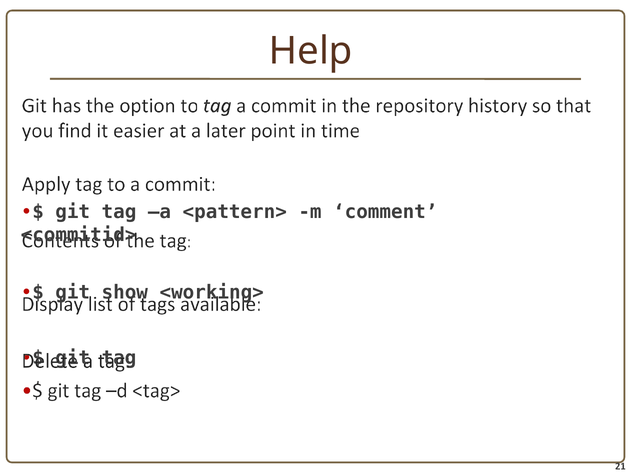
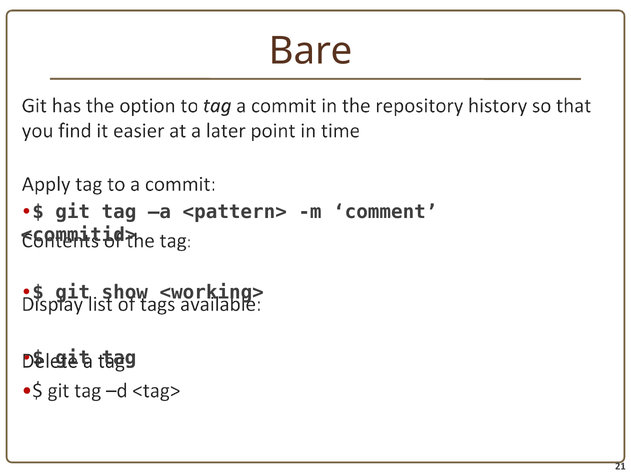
Help: Help -> Bare
